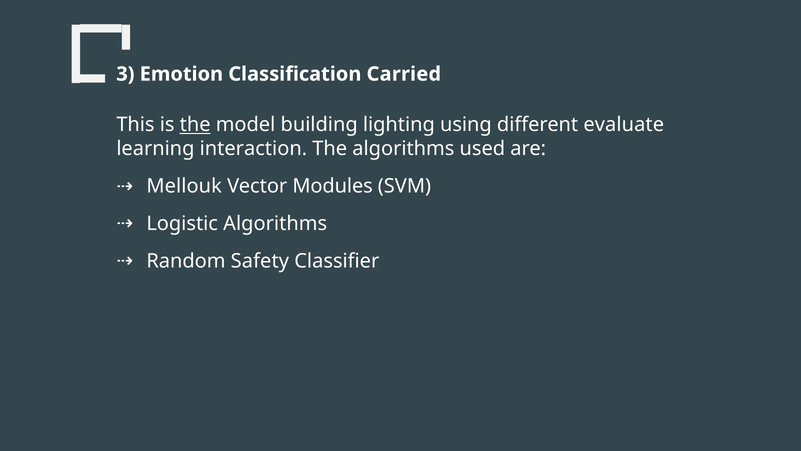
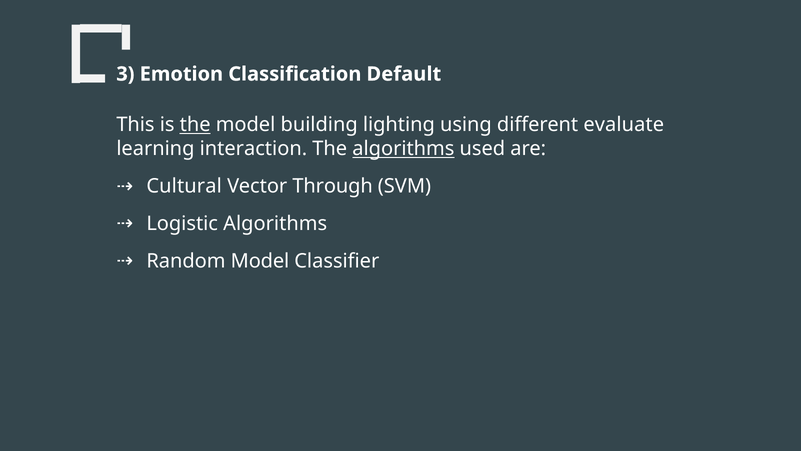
Carried: Carried -> Default
algorithms at (403, 149) underline: none -> present
Mellouk: Mellouk -> Cultural
Modules: Modules -> Through
Random Safety: Safety -> Model
